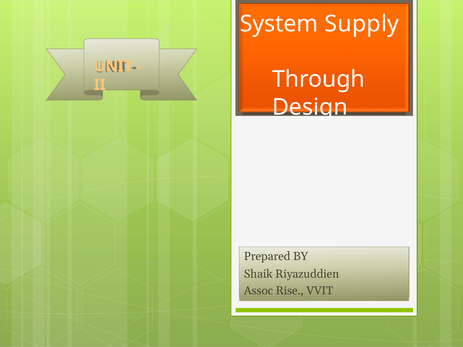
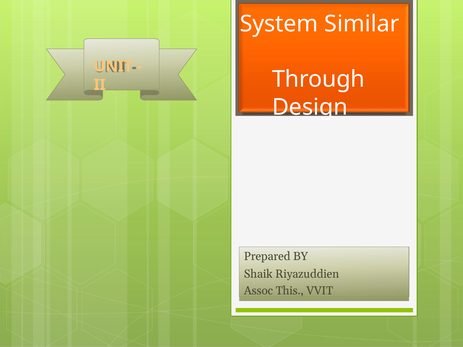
Supply: Supply -> Similar
Rise: Rise -> This
